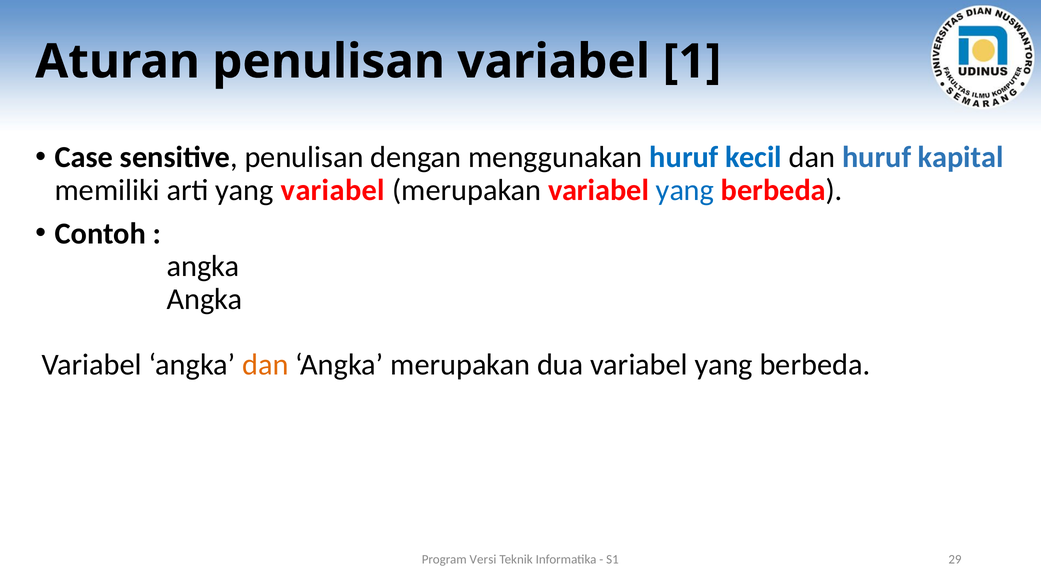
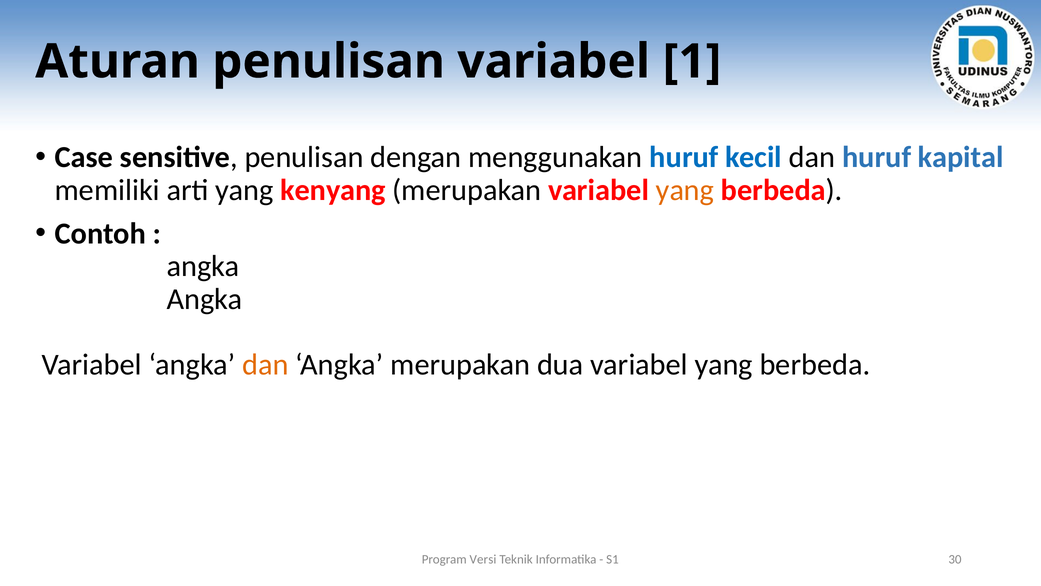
yang variabel: variabel -> kenyang
yang at (685, 190) colour: blue -> orange
29: 29 -> 30
